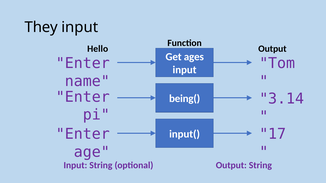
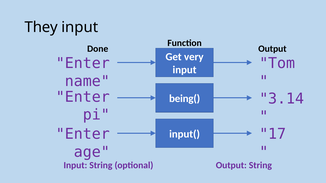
Hello: Hello -> Done
ages: ages -> very
